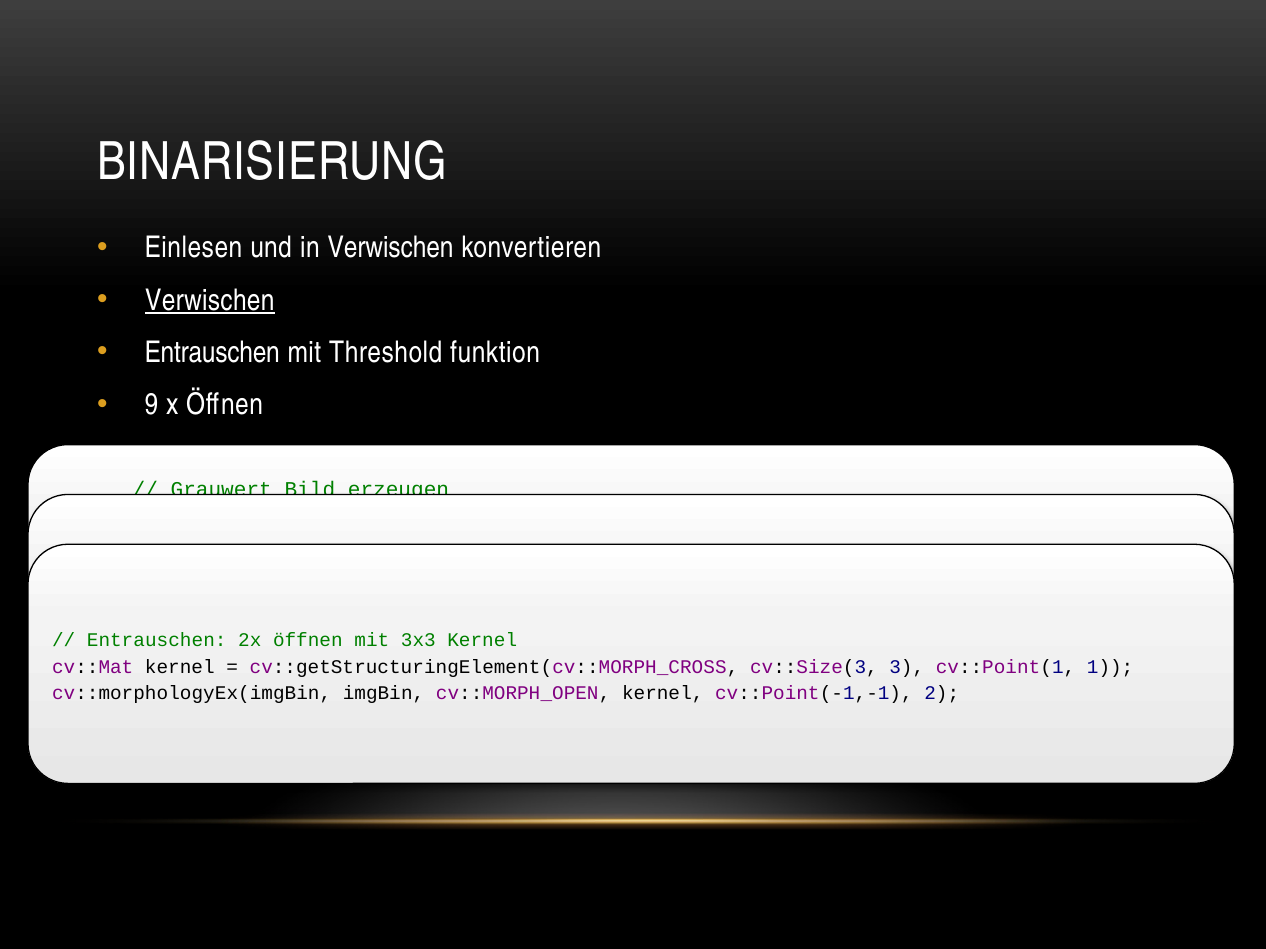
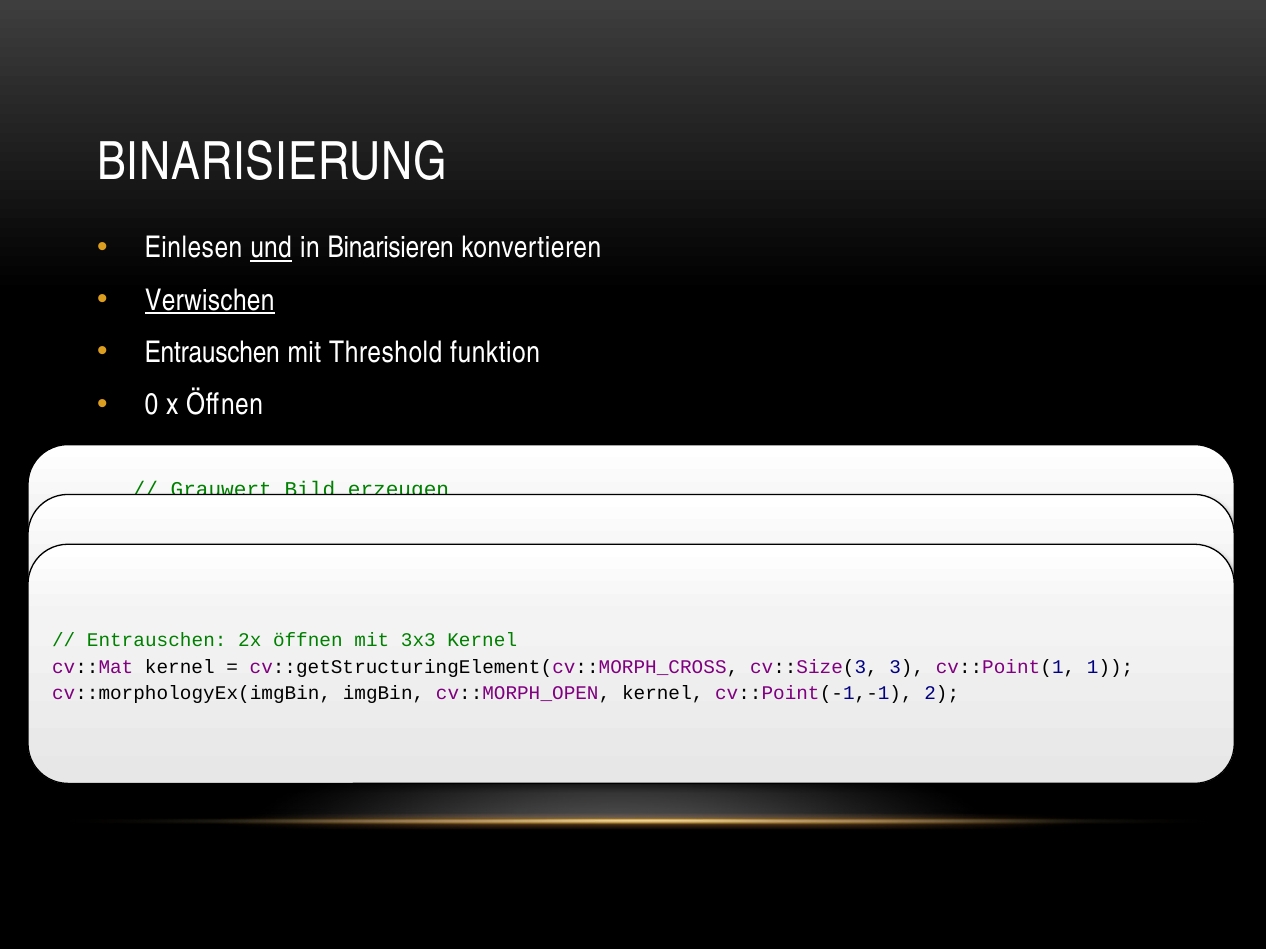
und underline: none -> present
in Verwischen: Verwischen -> Binarisieren
9: 9 -> 0
